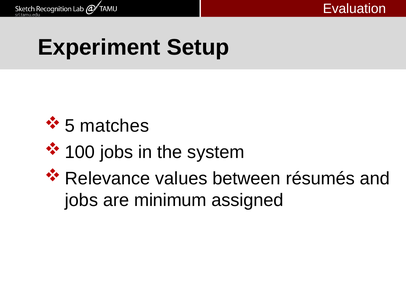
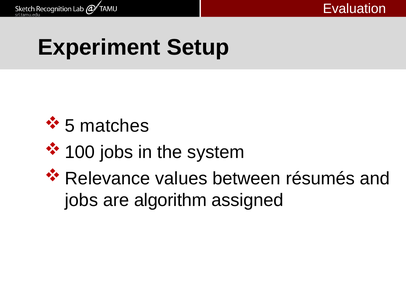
minimum: minimum -> algorithm
